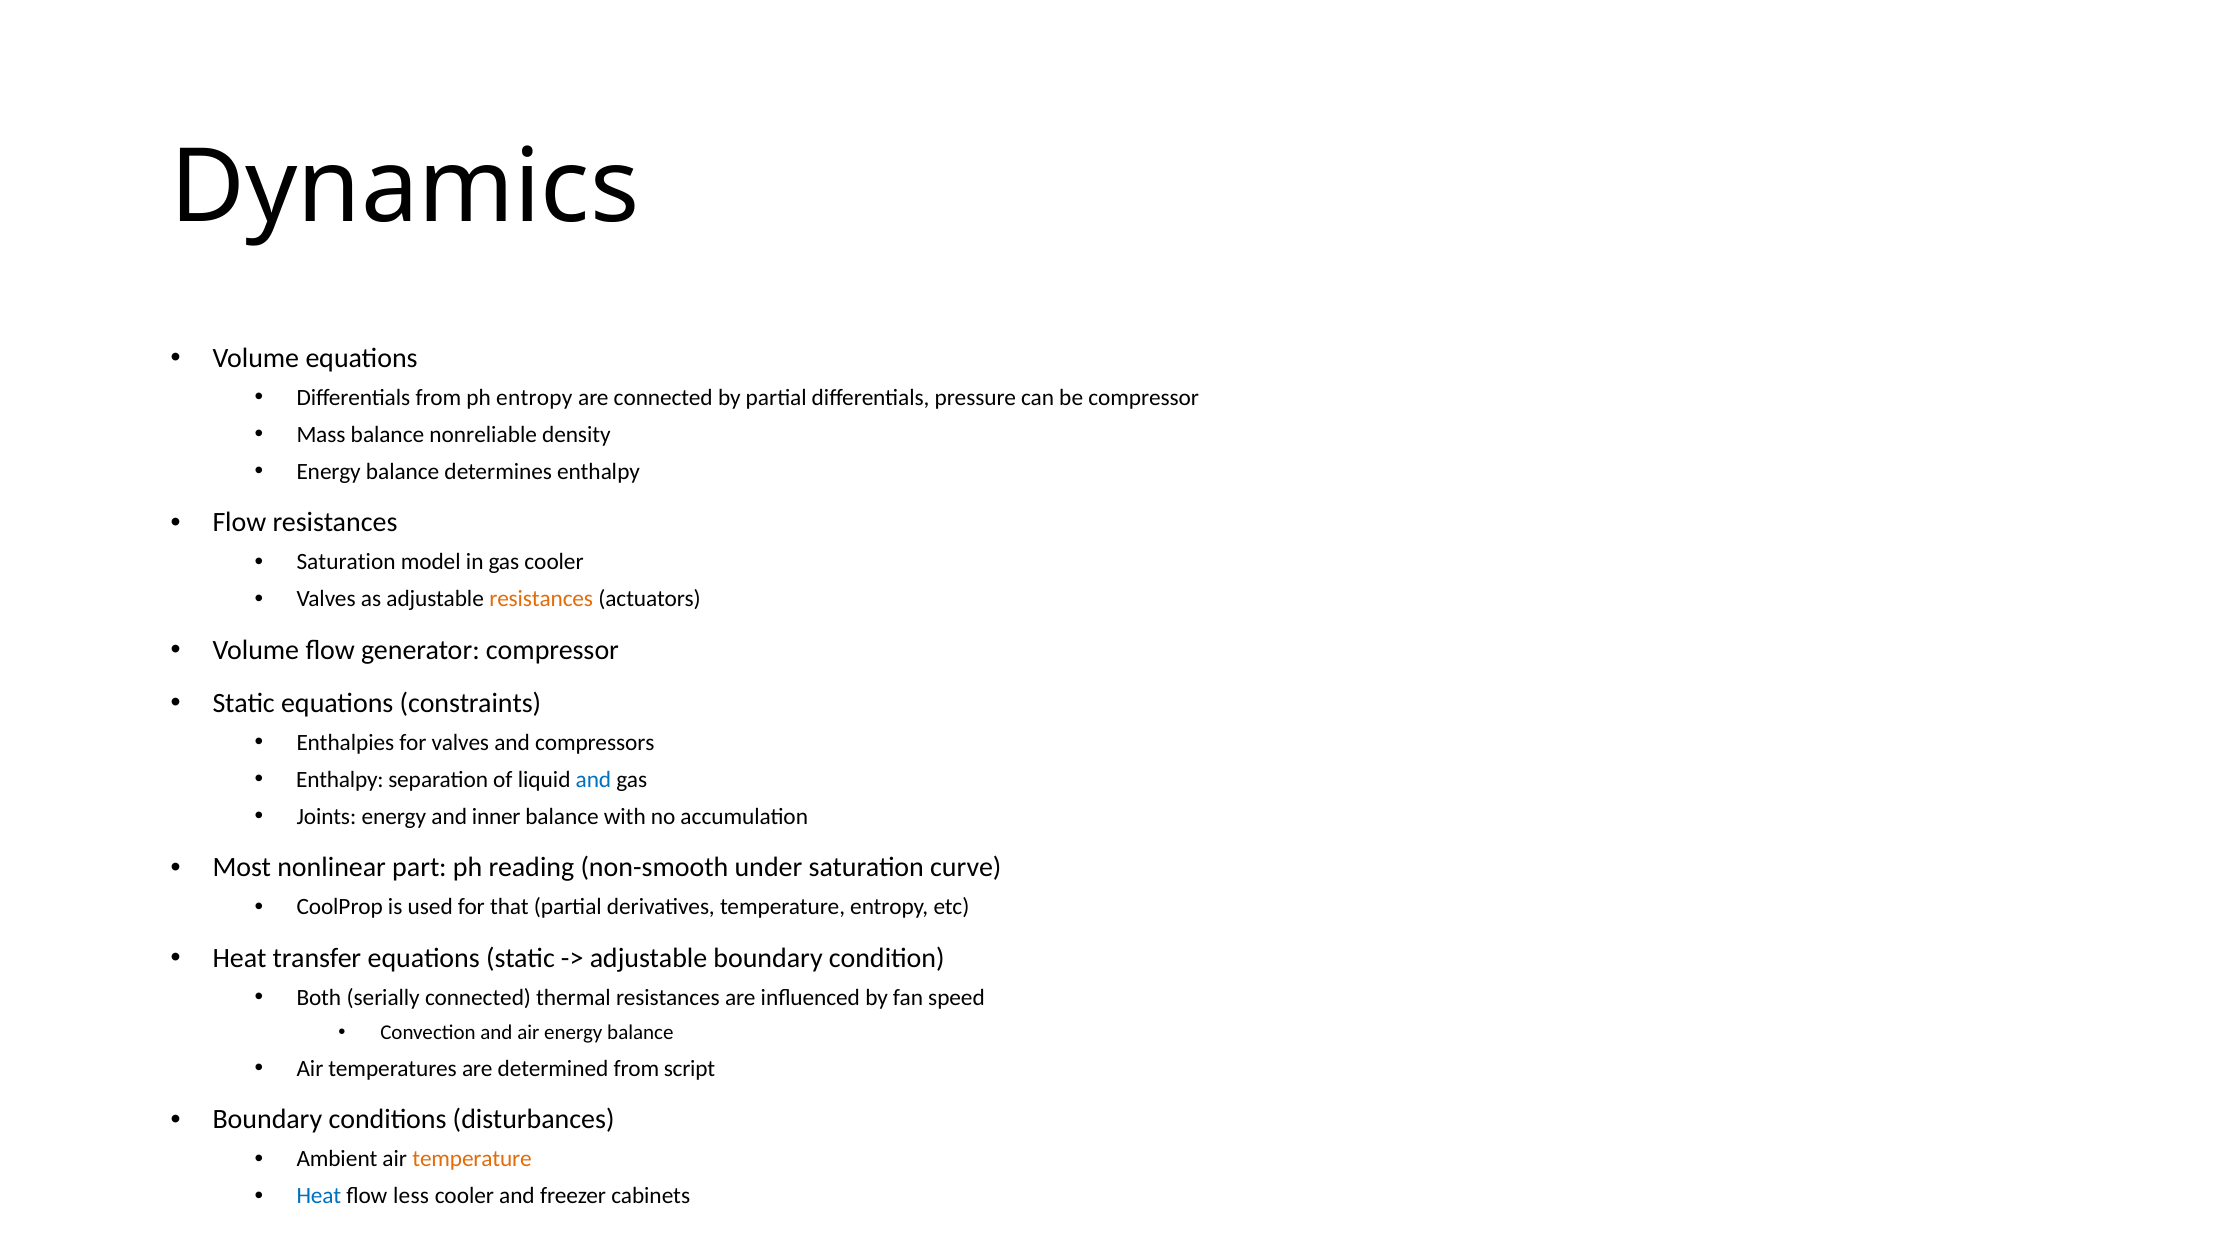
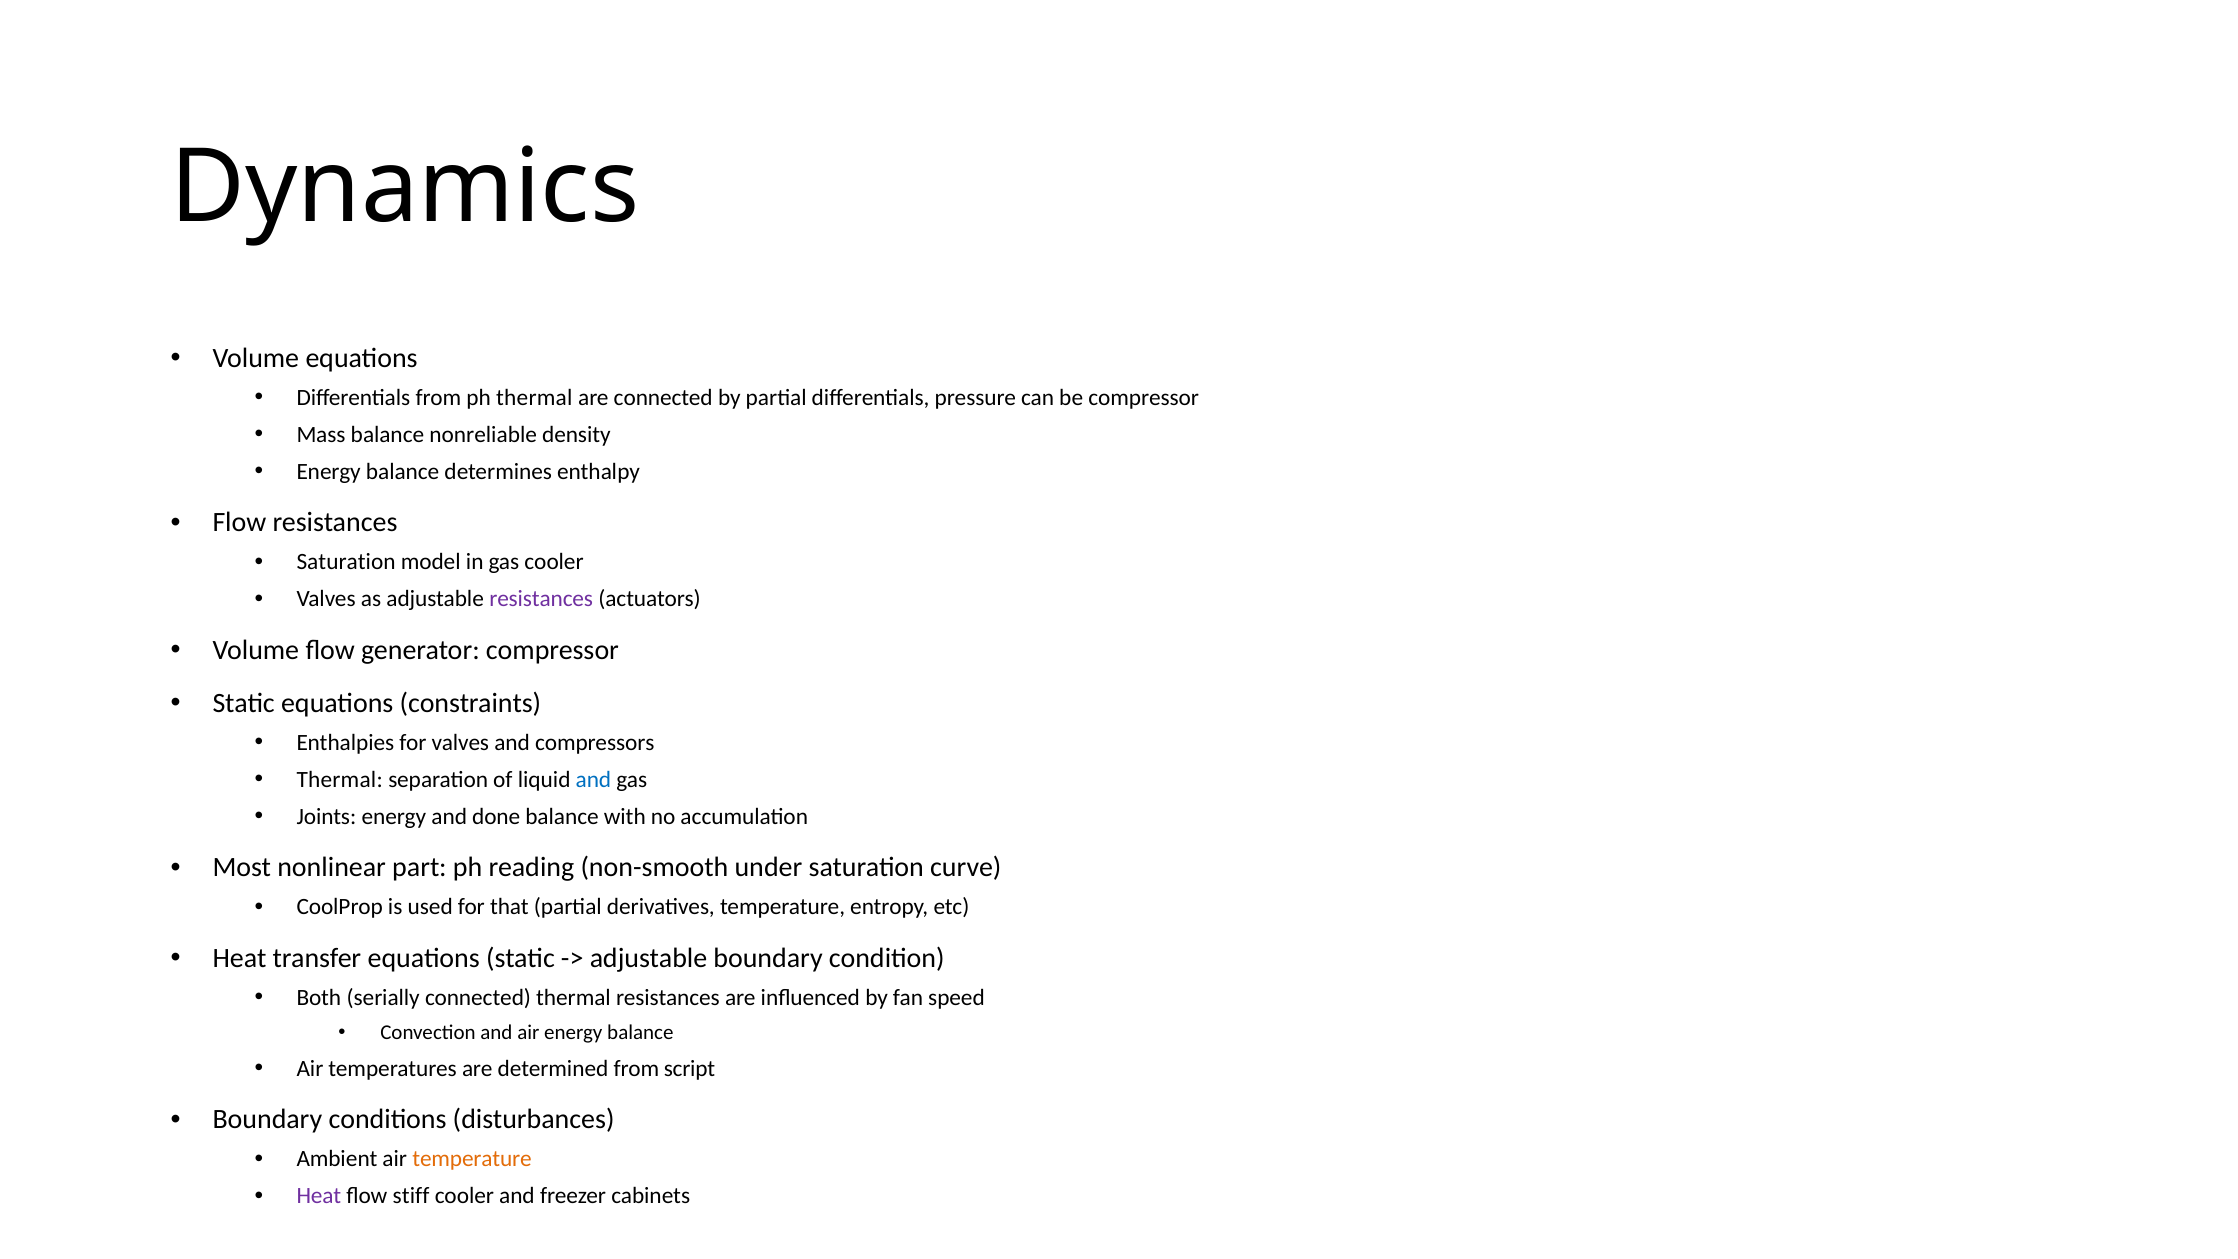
ph entropy: entropy -> thermal
resistances at (541, 599) colour: orange -> purple
Enthalpy at (340, 780): Enthalpy -> Thermal
inner: inner -> done
Heat at (319, 1196) colour: blue -> purple
less: less -> stiff
